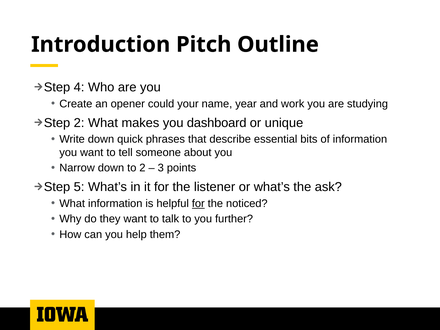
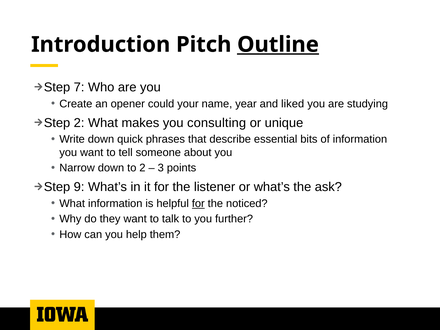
Outline underline: none -> present
4: 4 -> 7
work: work -> liked
dashboard: dashboard -> consulting
5: 5 -> 9
